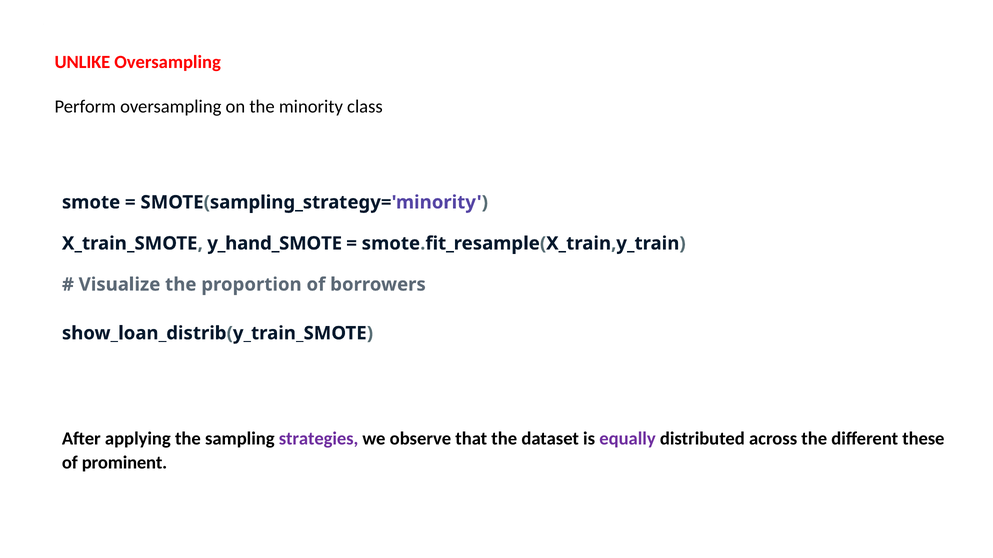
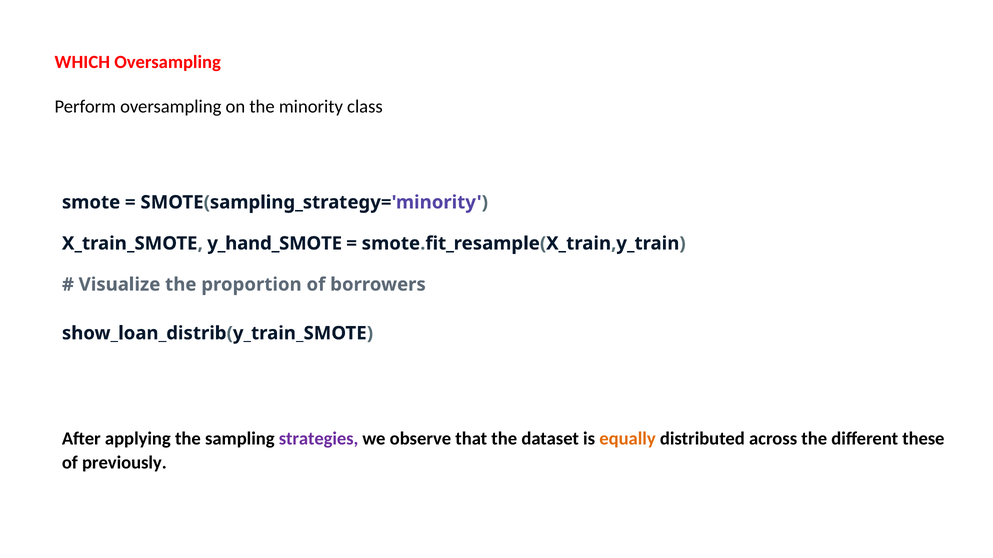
UNLIKE: UNLIKE -> WHICH
equally colour: purple -> orange
prominent: prominent -> previously
